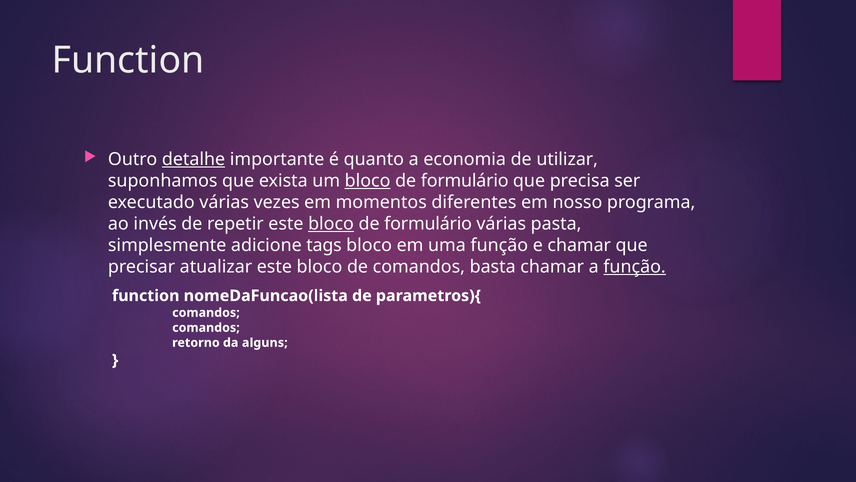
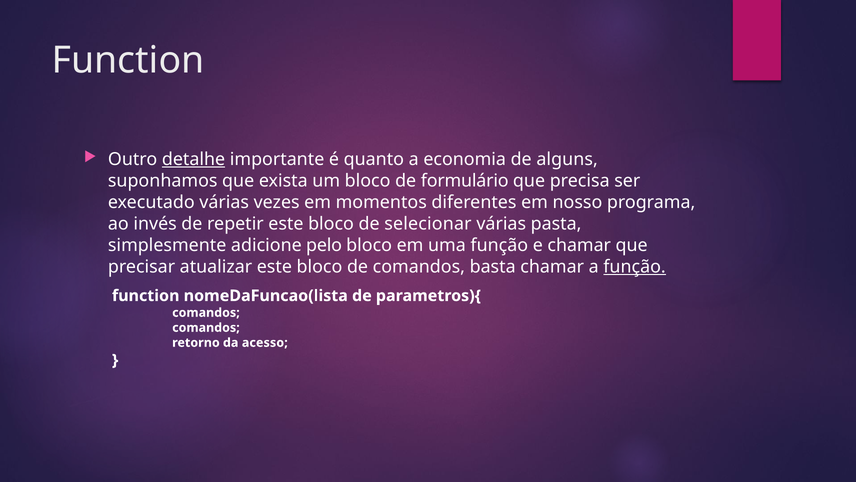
utilizar: utilizar -> alguns
bloco at (368, 181) underline: present -> none
bloco at (331, 224) underline: present -> none
formulário at (428, 224): formulário -> selecionar
tags: tags -> pelo
alguns: alguns -> acesso
